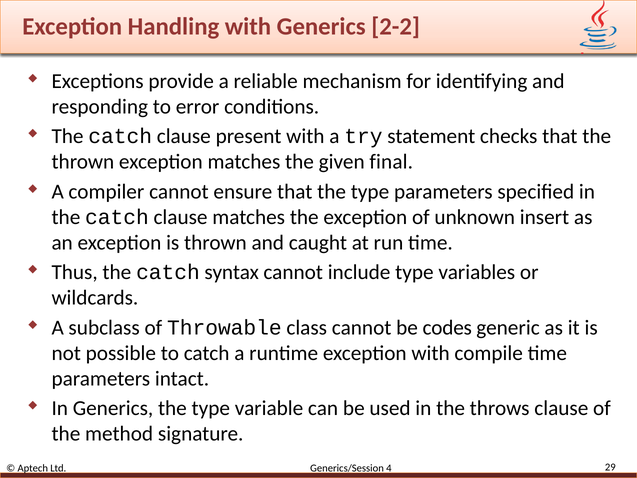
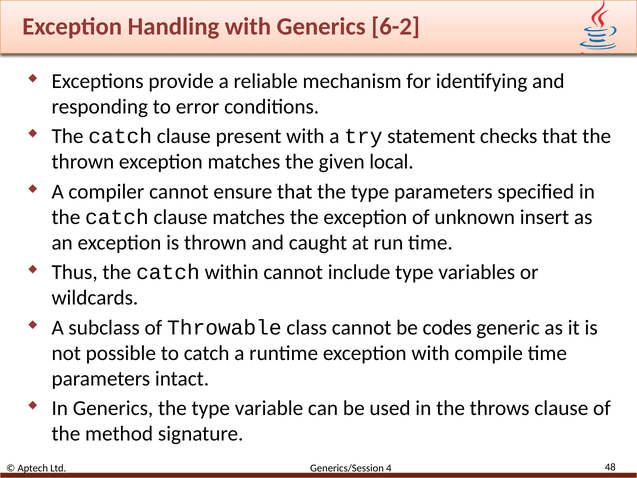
2-2: 2-2 -> 6-2
final: final -> local
syntax: syntax -> within
29: 29 -> 48
